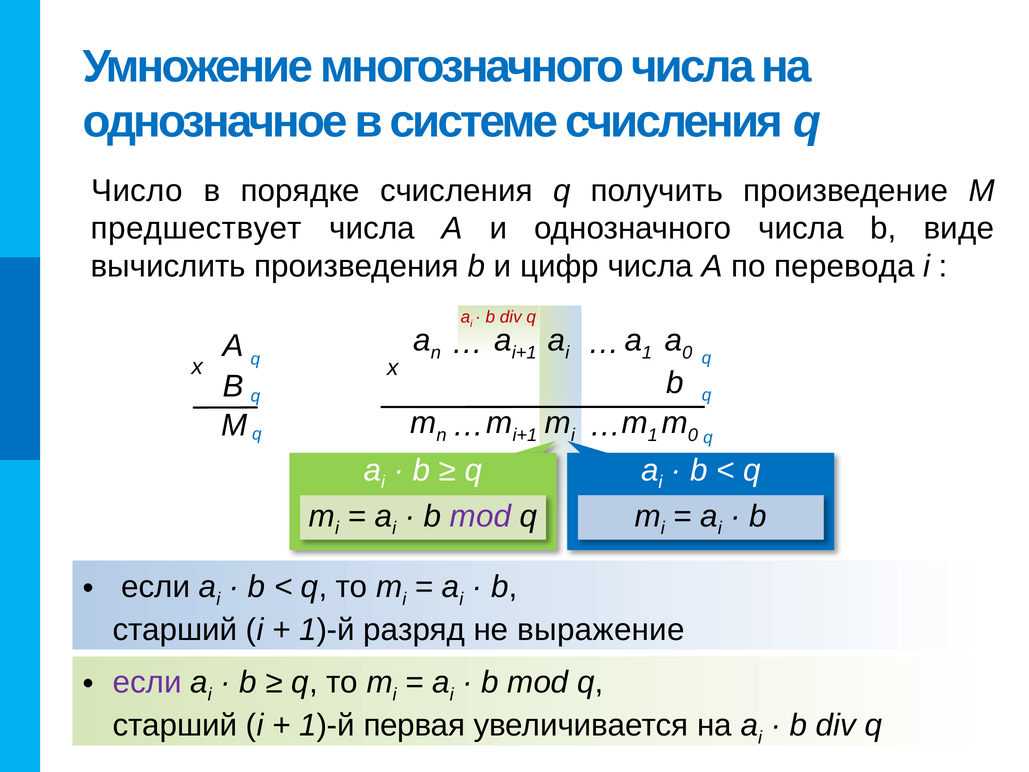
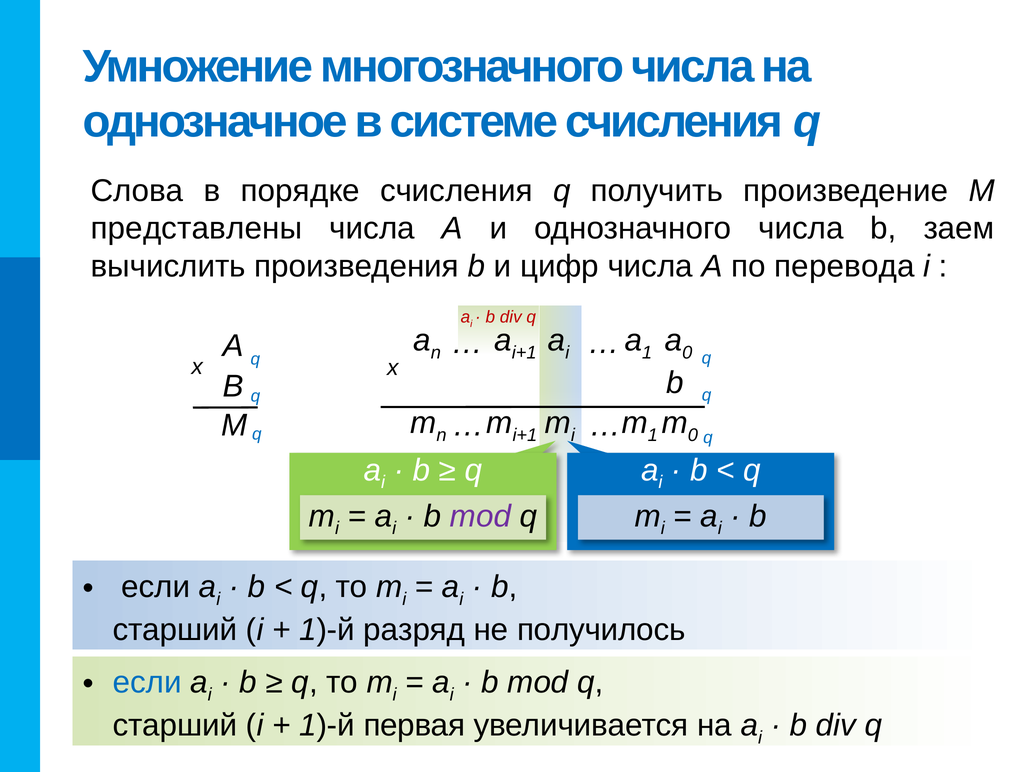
Число: Число -> Слова
предшествует: предшествует -> представлены
виде: виде -> заем
выражение: выражение -> получилось
если at (147, 682) colour: purple -> blue
